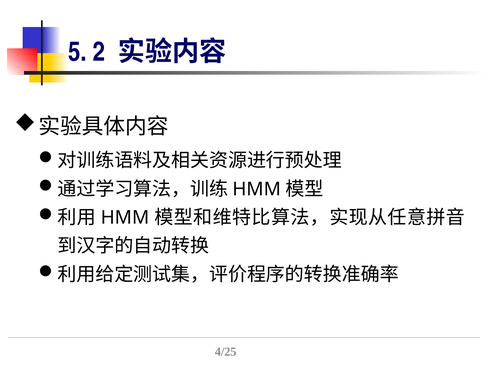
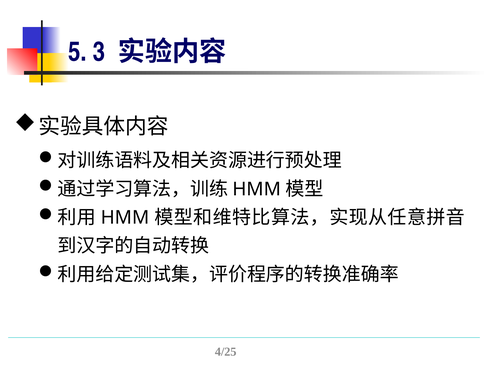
2: 2 -> 3
